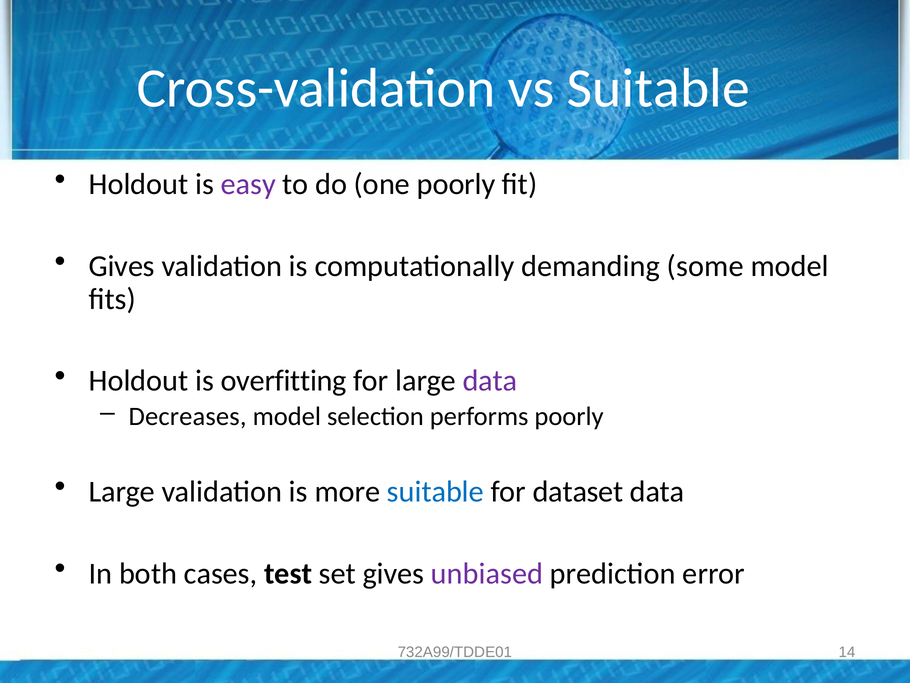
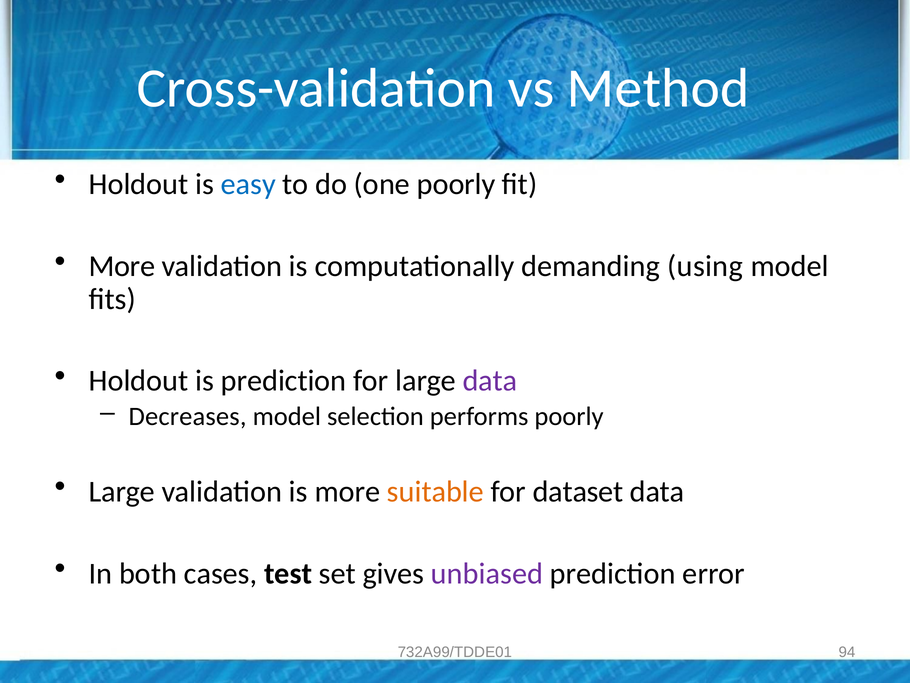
vs Suitable: Suitable -> Method
easy colour: purple -> blue
Gives at (122, 266): Gives -> More
some: some -> using
is overfitting: overfitting -> prediction
suitable at (435, 491) colour: blue -> orange
14: 14 -> 94
